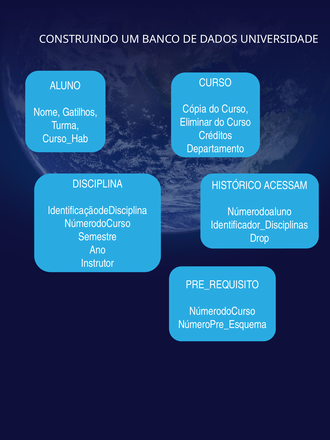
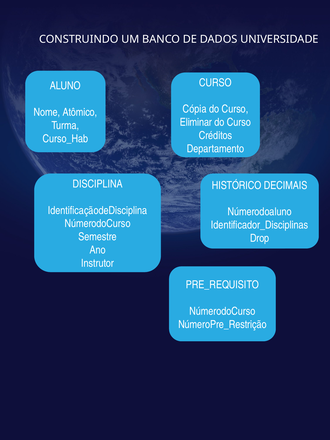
Gatilhos: Gatilhos -> Atômico
ACESSAM: ACESSAM -> DECIMAIS
NúmeroPre_Esquema: NúmeroPre_Esquema -> NúmeroPre_Restrição
